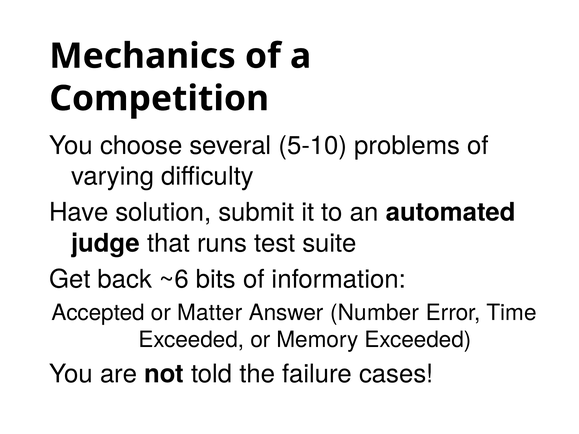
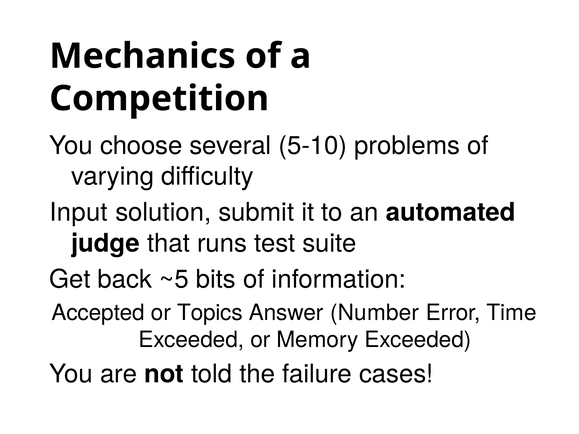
Have: Have -> Input
~6: ~6 -> ~5
Matter: Matter -> Topics
